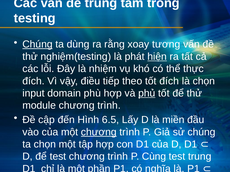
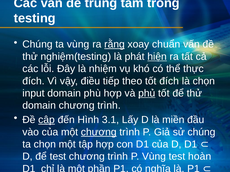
Chúng at (37, 44) underline: present -> none
ta dùng: dùng -> vùng
rằng underline: none -> present
tương: tương -> chuẩn
module at (39, 106): module -> domain
cập underline: none -> present
6.5: 6.5 -> 3.1
P Cùng: Cùng -> Vùng
test trung: trung -> hoàn
